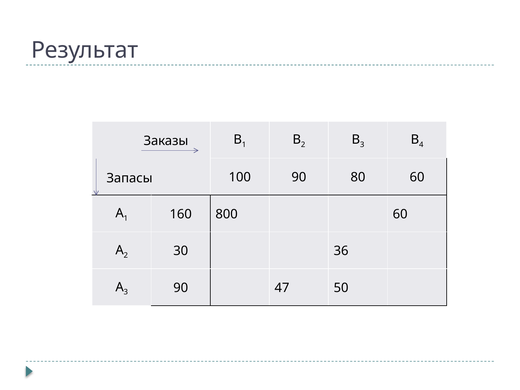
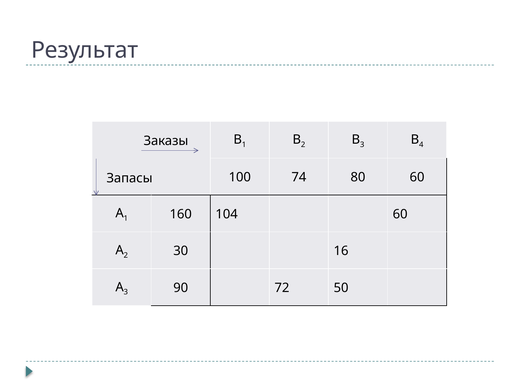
100 90: 90 -> 74
800: 800 -> 104
36: 36 -> 16
47: 47 -> 72
